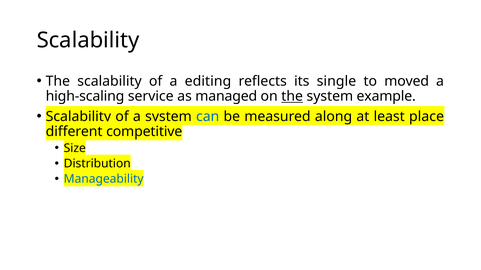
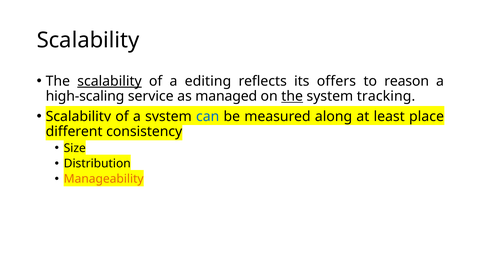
scalability at (110, 81) underline: none -> present
single: single -> offers
moved: moved -> reason
example: example -> tracking
competitive: competitive -> consistency
Manageability colour: blue -> orange
